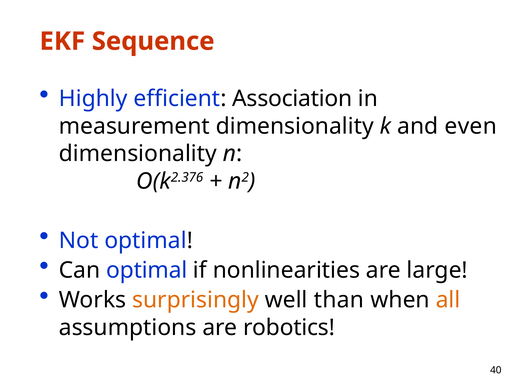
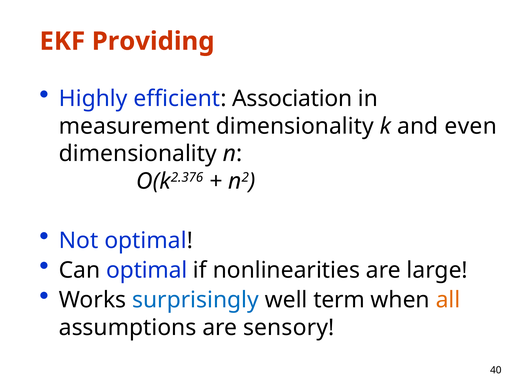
Sequence: Sequence -> Providing
surprisingly colour: orange -> blue
than: than -> term
robotics: robotics -> sensory
